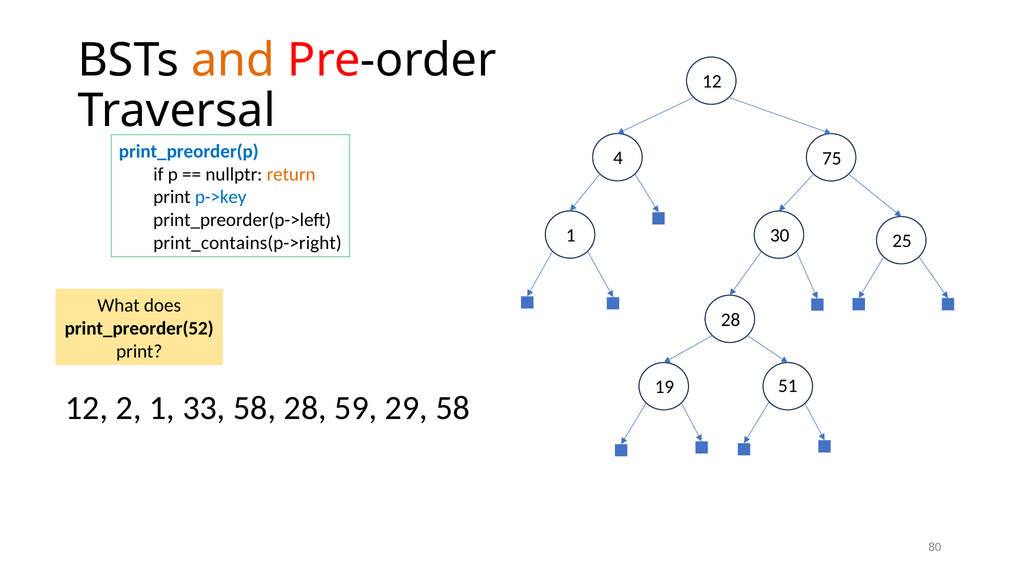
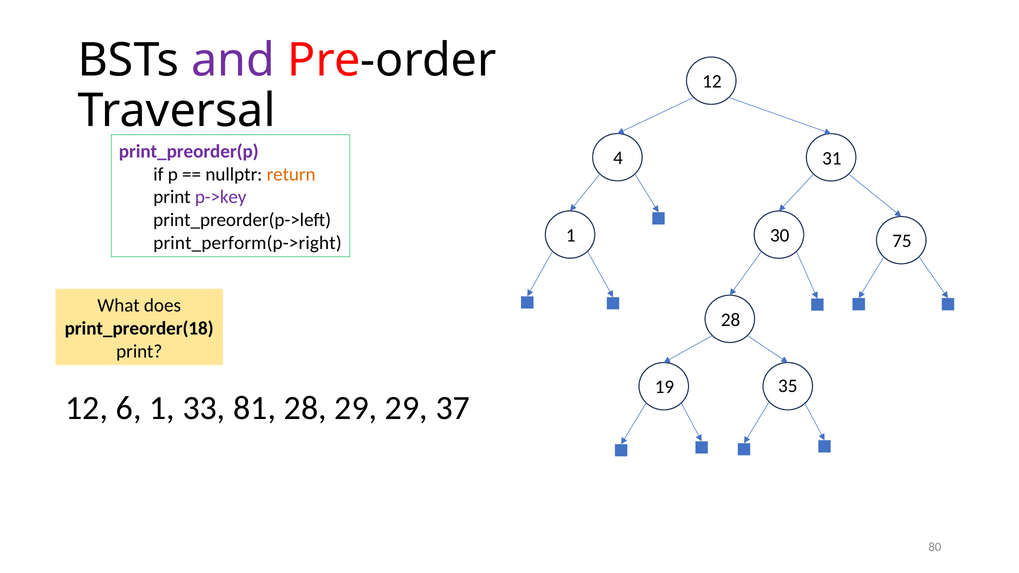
and colour: orange -> purple
print_preorder(p colour: blue -> purple
75: 75 -> 31
p->key colour: blue -> purple
25: 25 -> 75
print_contains(p->right: print_contains(p->right -> print_perform(p->right
print_preorder(52: print_preorder(52 -> print_preorder(18
51: 51 -> 35
2: 2 -> 6
33 58: 58 -> 81
28 59: 59 -> 29
29 58: 58 -> 37
